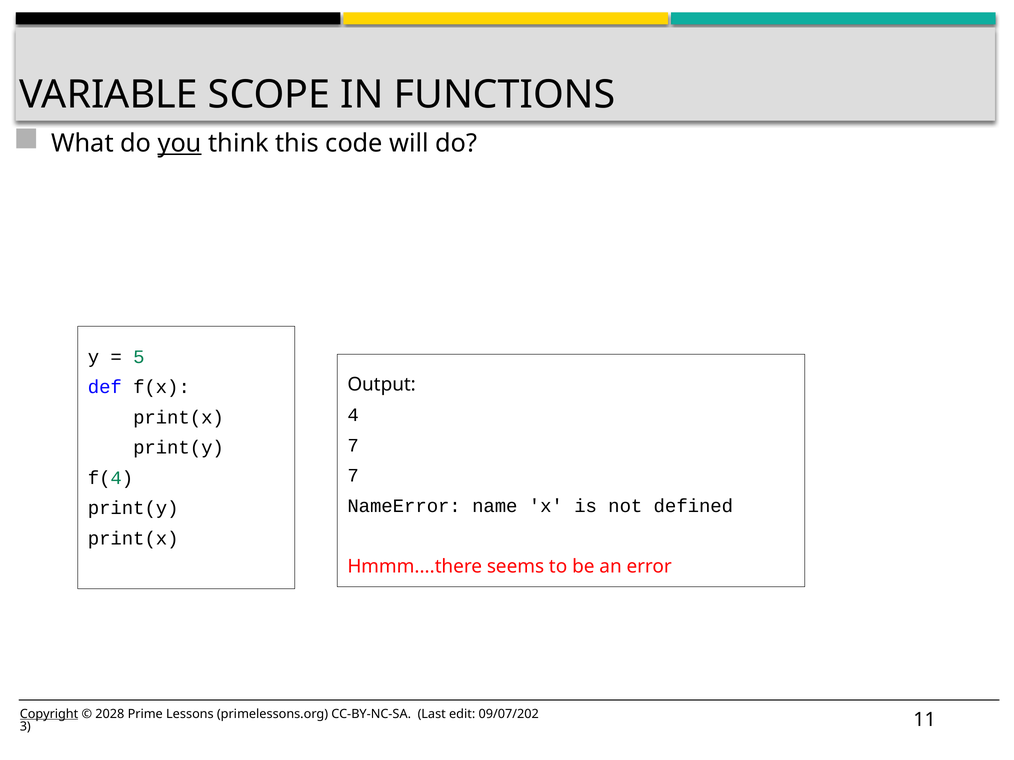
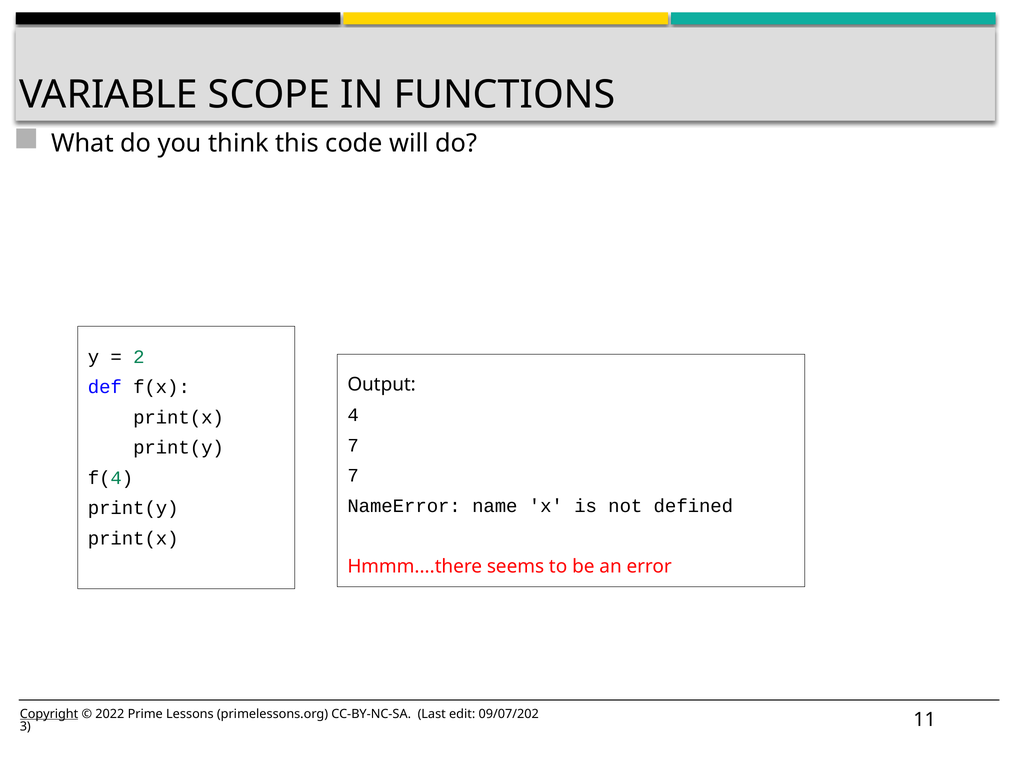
you underline: present -> none
5: 5 -> 2
2028: 2028 -> 2022
